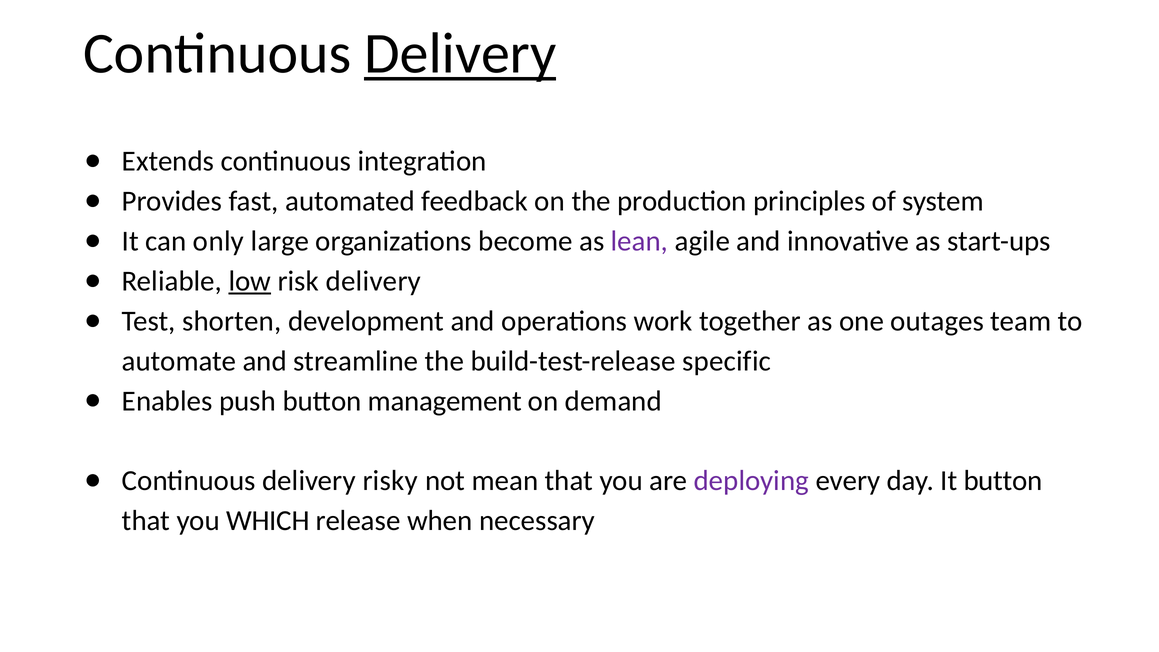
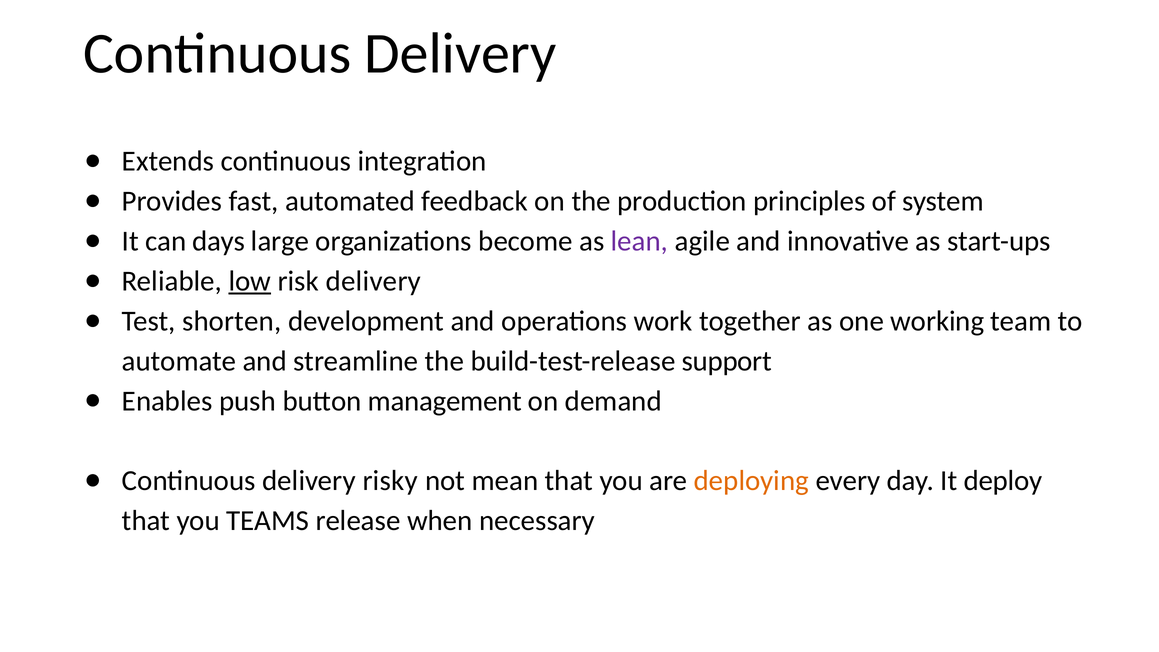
Delivery at (460, 54) underline: present -> none
only: only -> days
outages: outages -> working
specific: specific -> support
deploying colour: purple -> orange
It button: button -> deploy
WHICH: WHICH -> TEAMS
